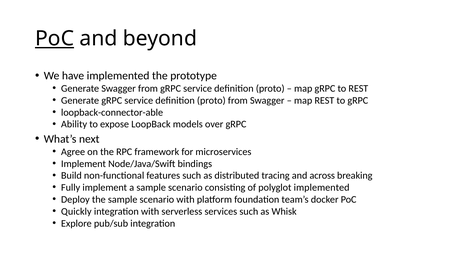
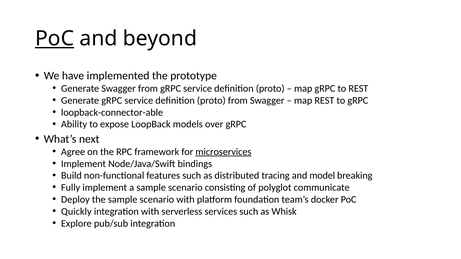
microservices underline: none -> present
across: across -> model
polyglot implemented: implemented -> communicate
